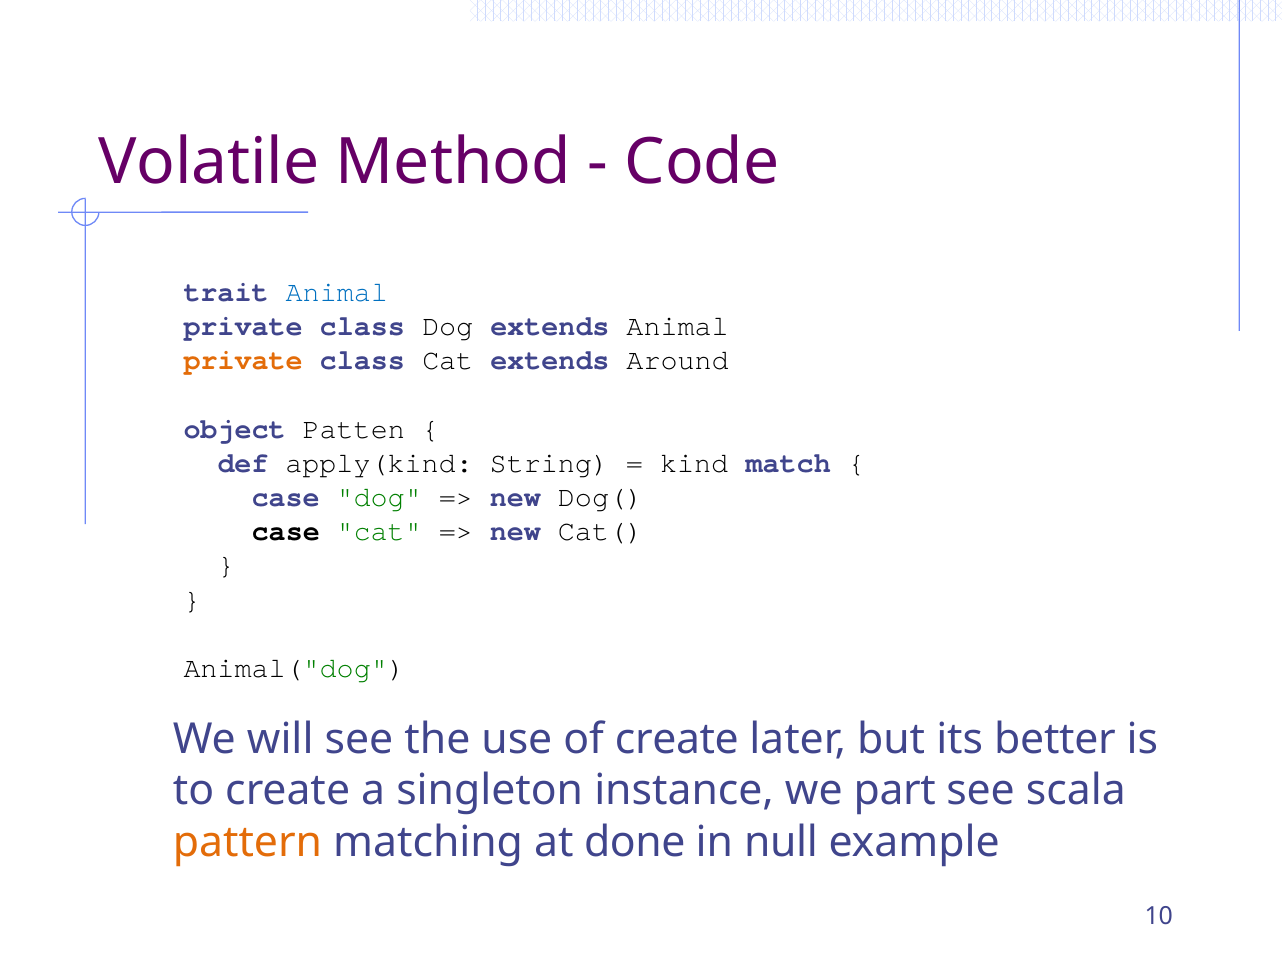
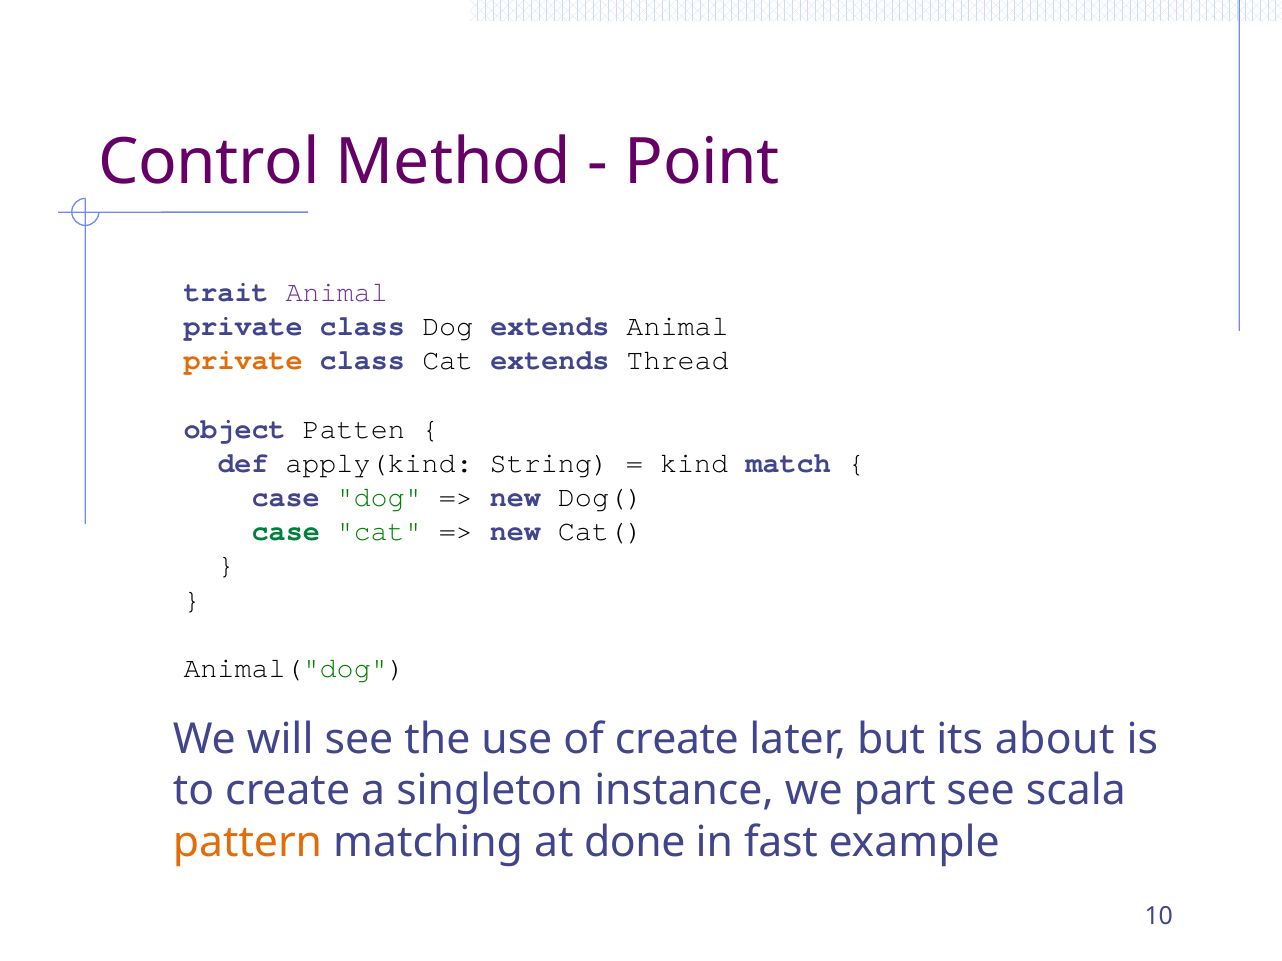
Volatile: Volatile -> Control
Code: Code -> Point
Animal at (337, 292) colour: blue -> purple
Around: Around -> Thread
case at (286, 532) colour: black -> green
better: better -> about
null: null -> fast
